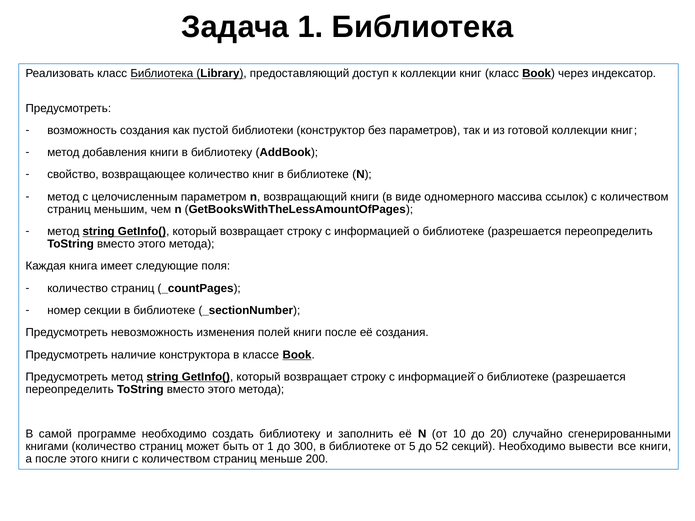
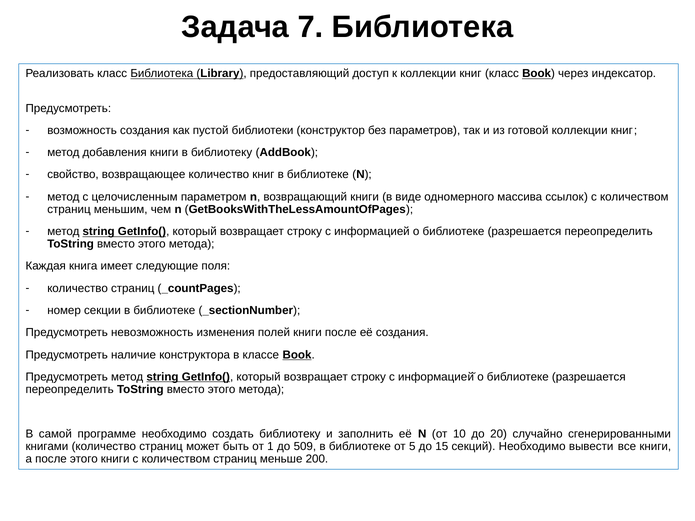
Задача 1: 1 -> 7
300: 300 -> 509
52: 52 -> 15
